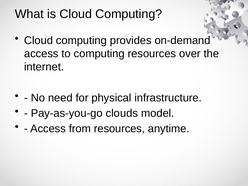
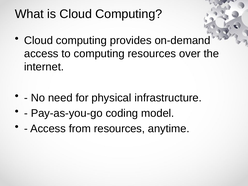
clouds: clouds -> coding
